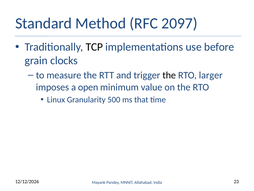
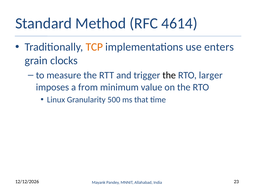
2097: 2097 -> 4614
TCP colour: black -> orange
before: before -> enters
open: open -> from
